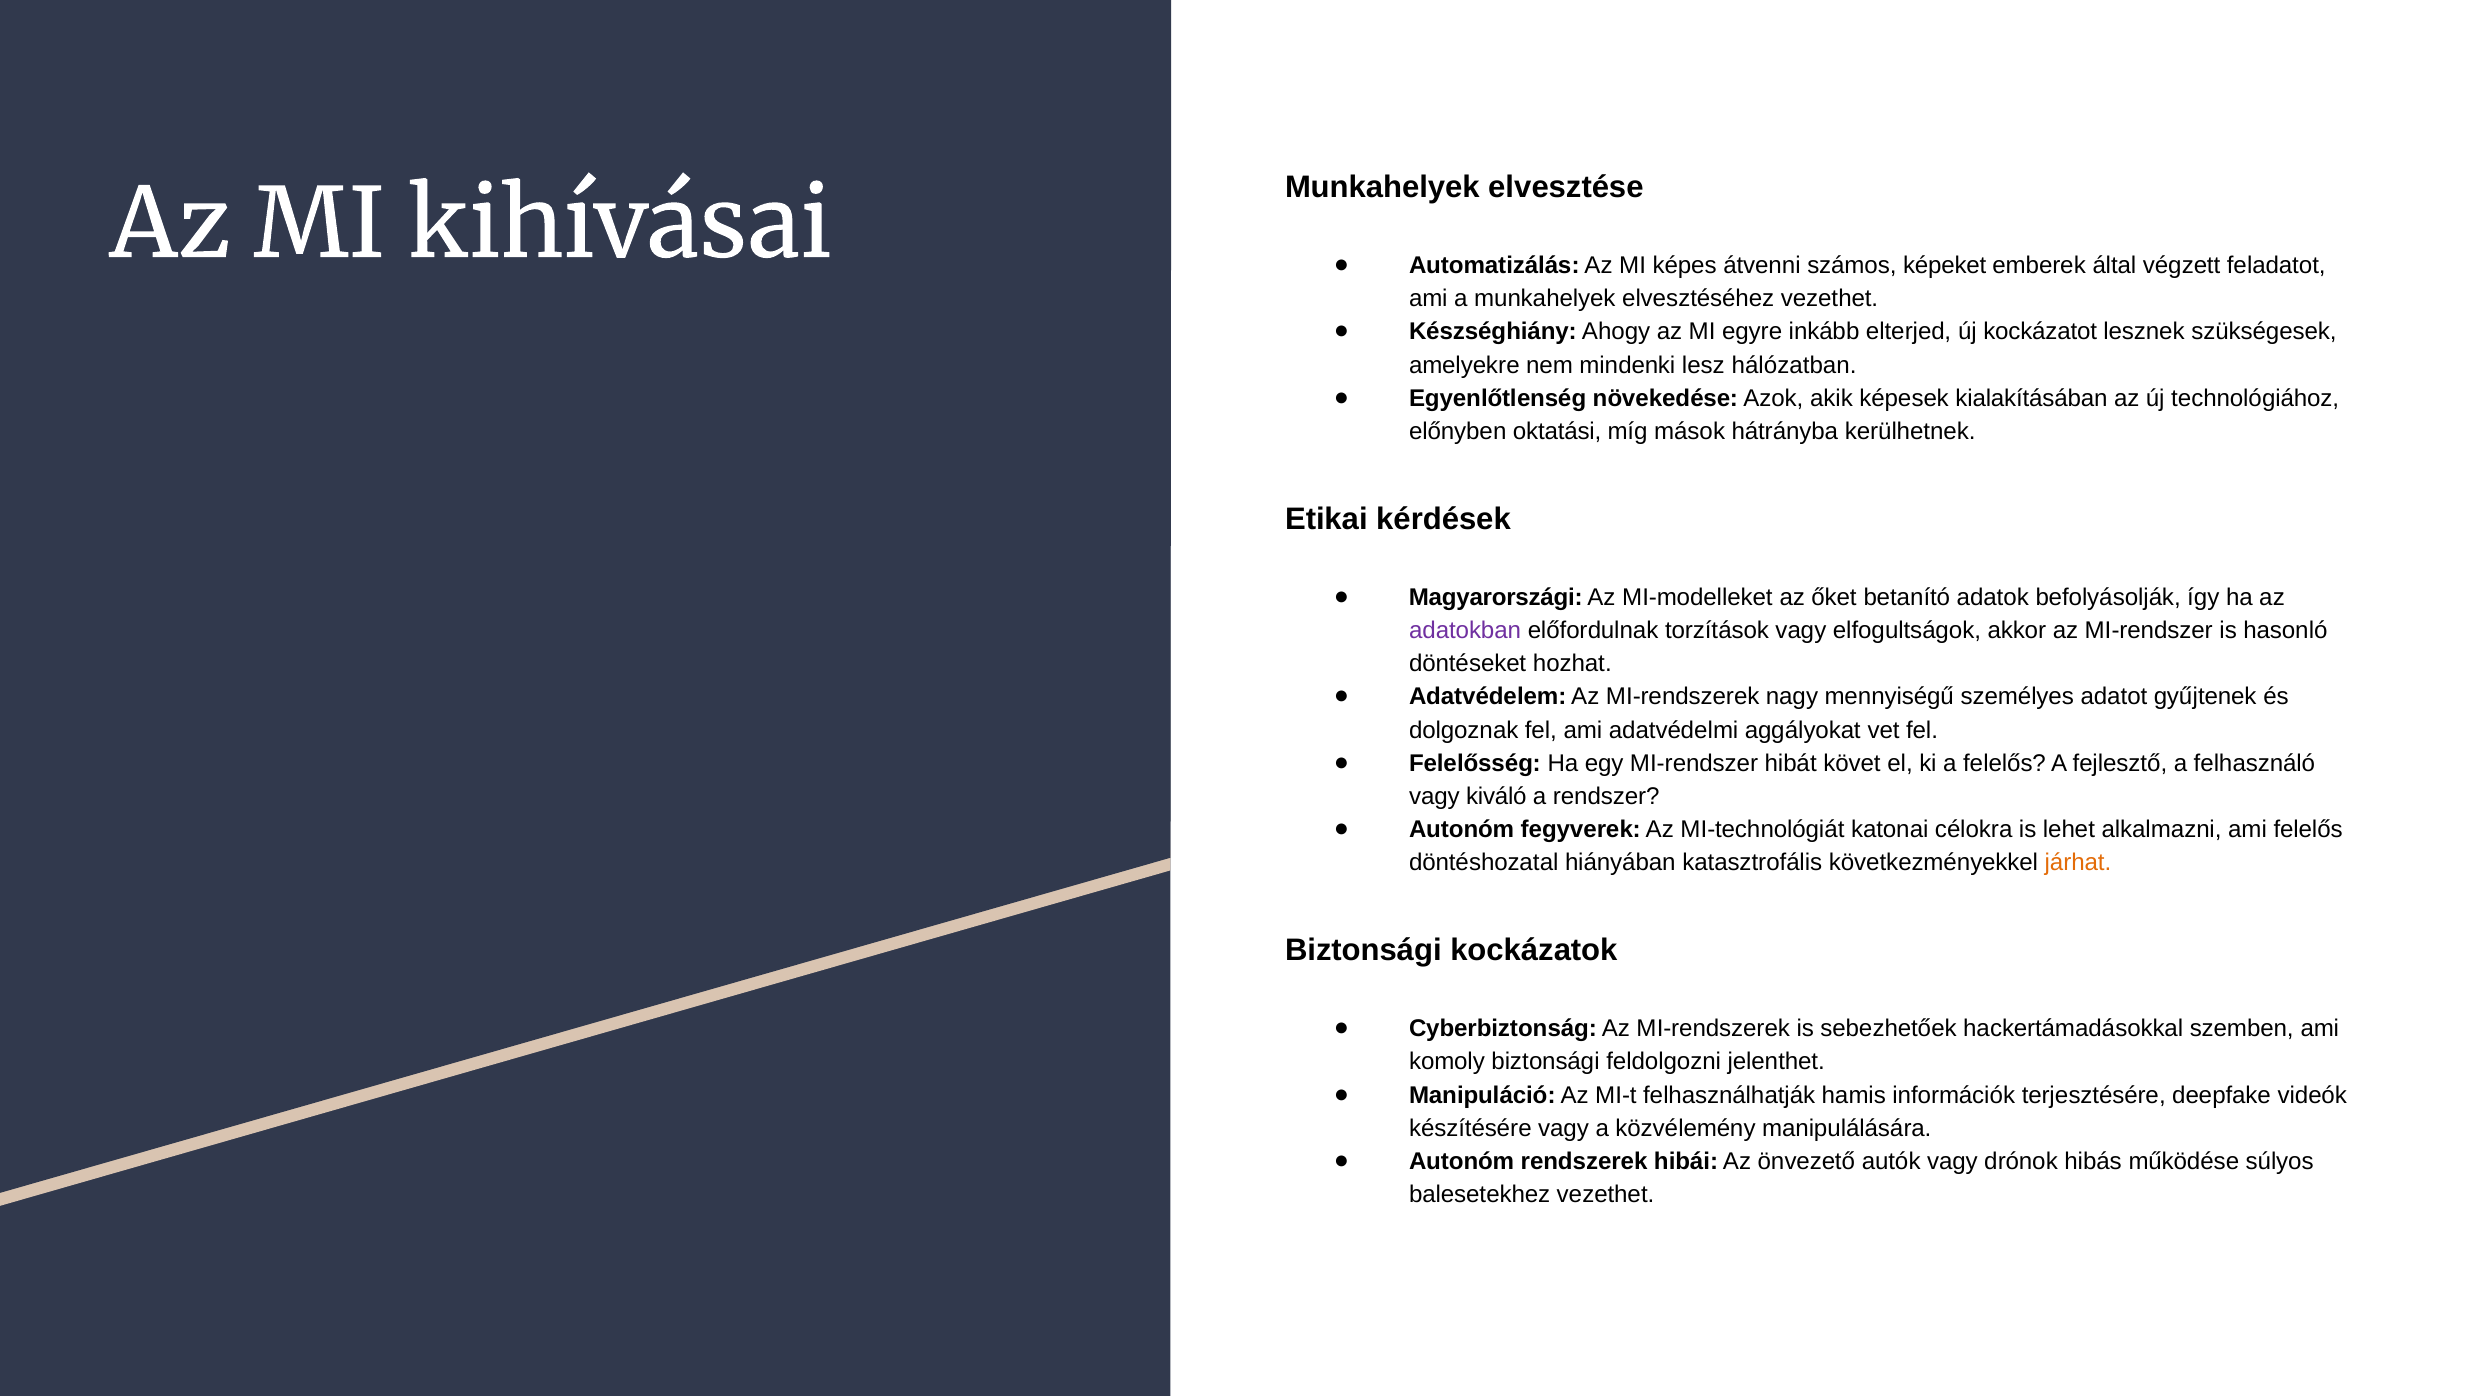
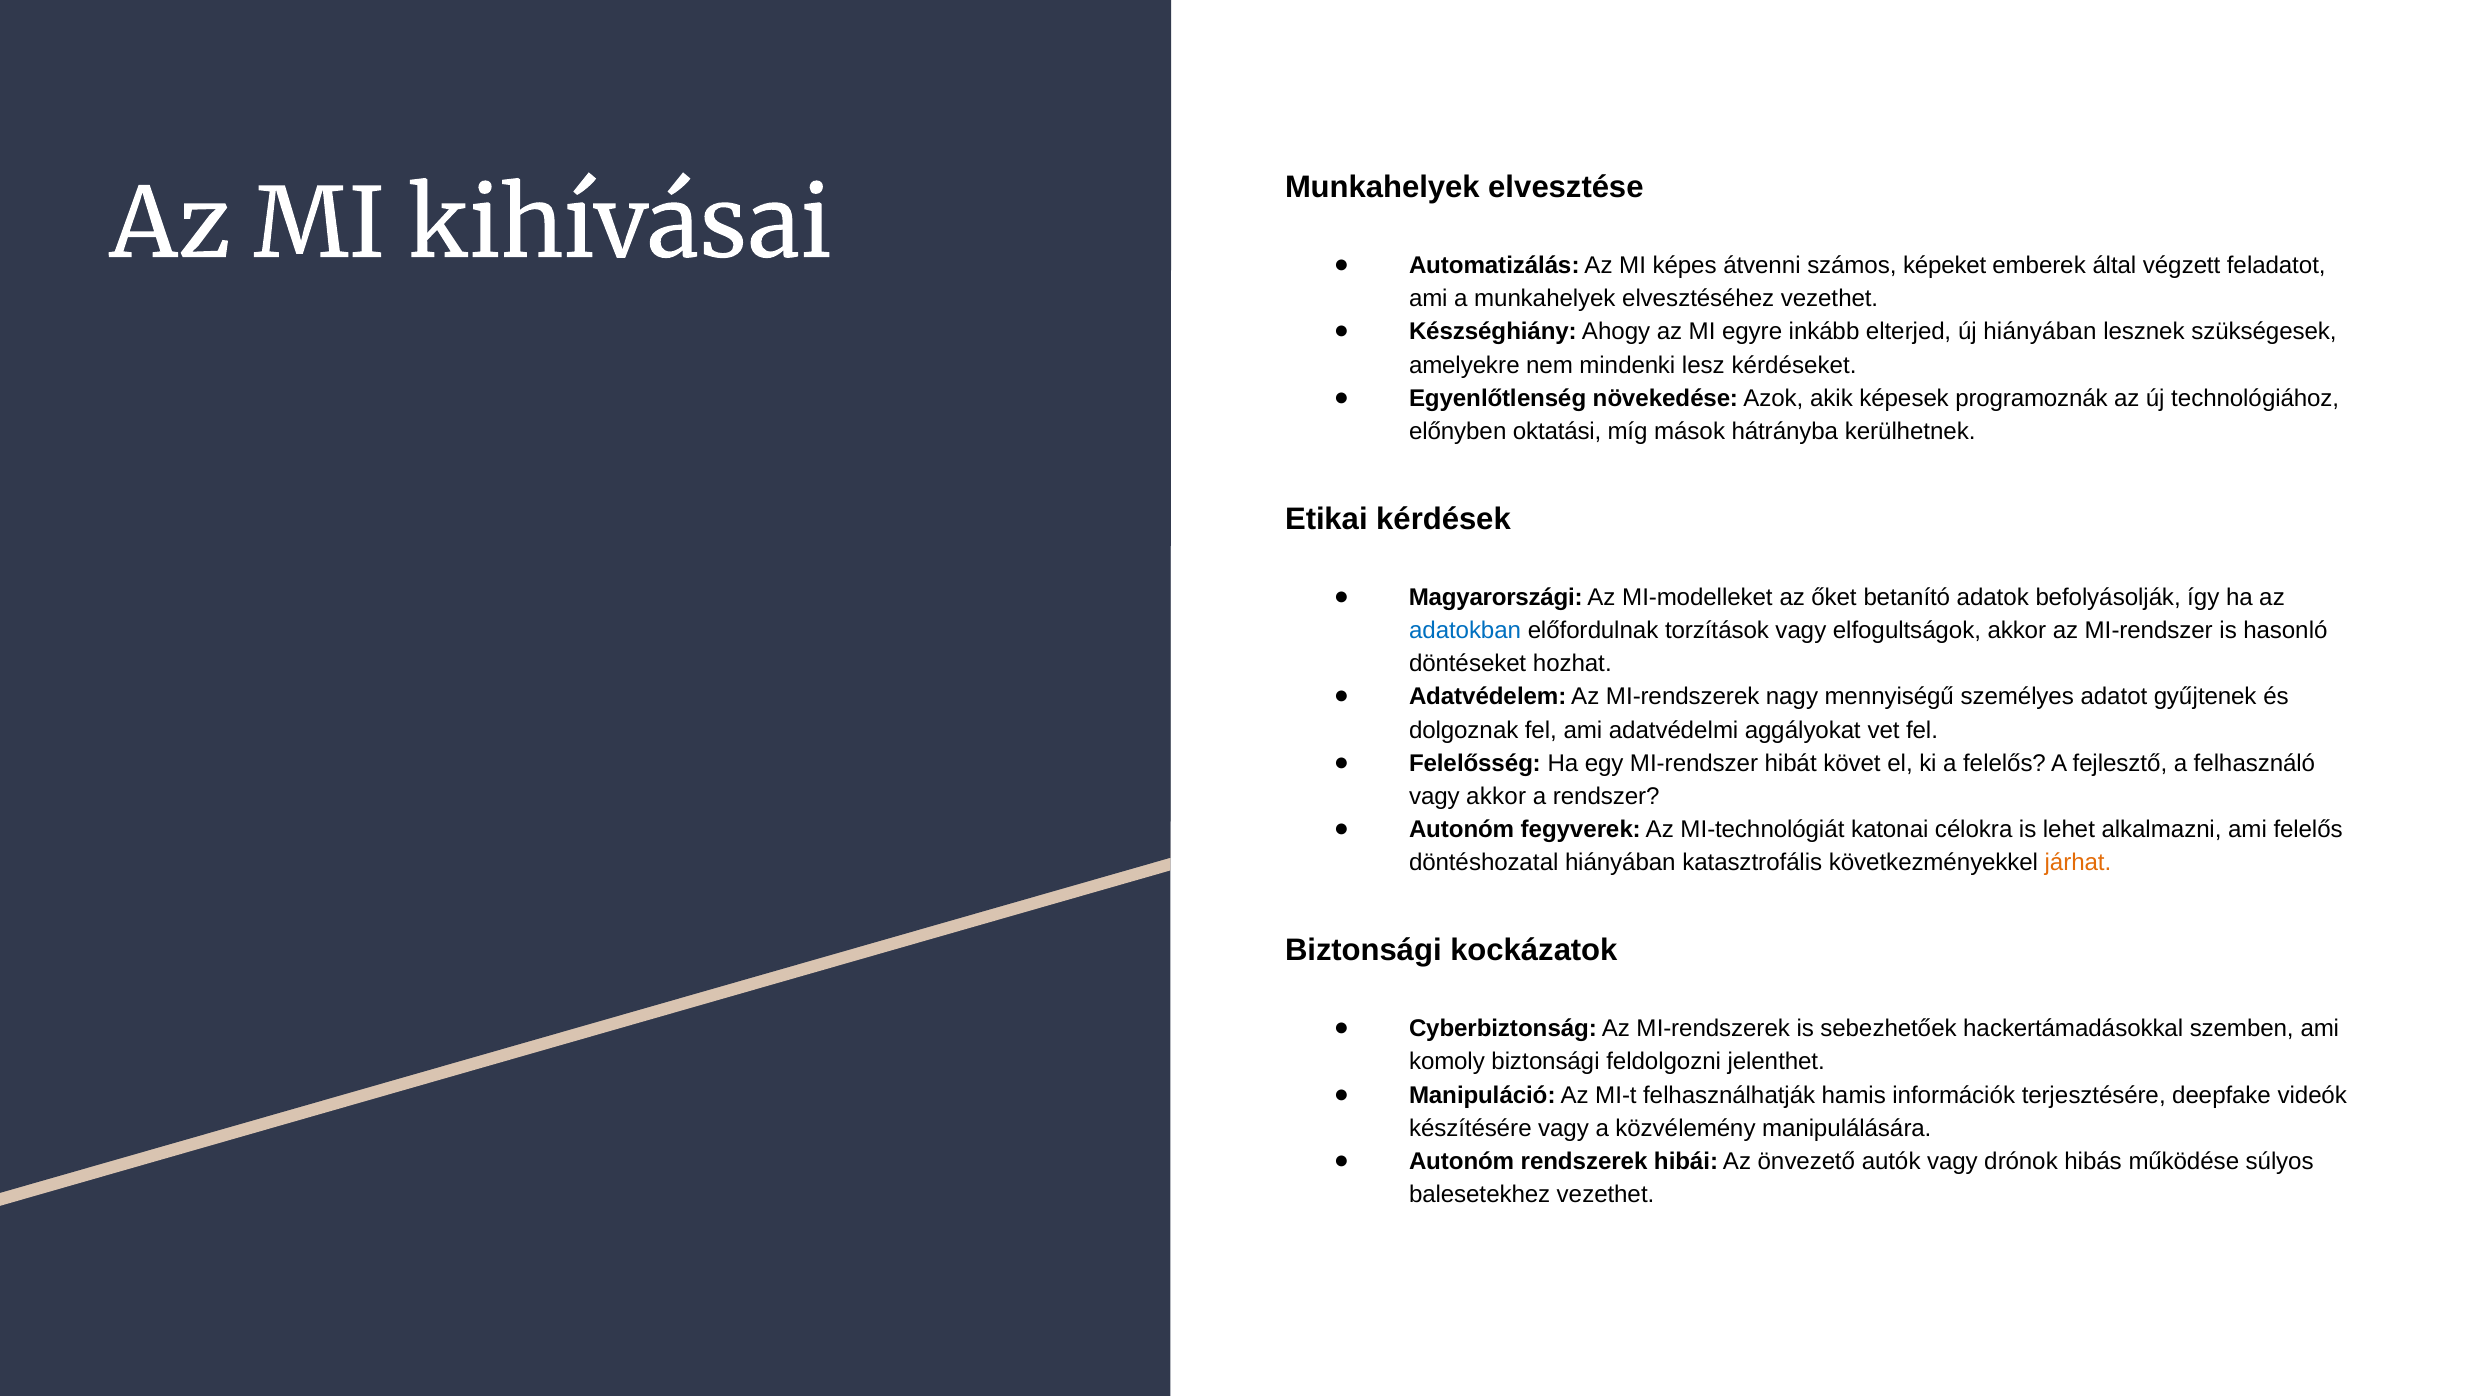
új kockázatot: kockázatot -> hiányában
hálózatban: hálózatban -> kérdéseket
kialakításában: kialakításában -> programoznák
adatokban colour: purple -> blue
vagy kiváló: kiváló -> akkor
